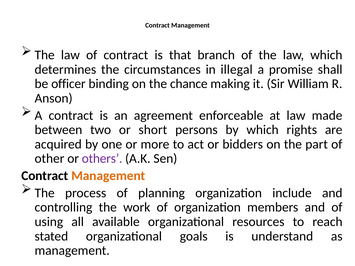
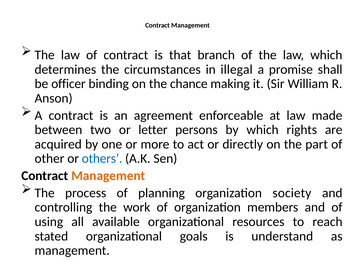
short: short -> letter
bidders: bidders -> directly
others colour: purple -> blue
include: include -> society
